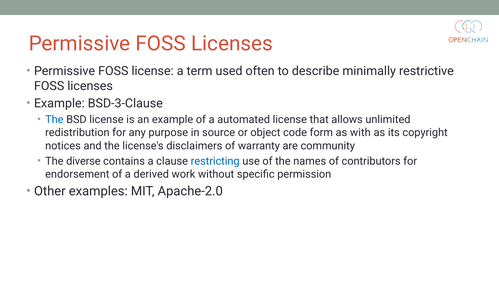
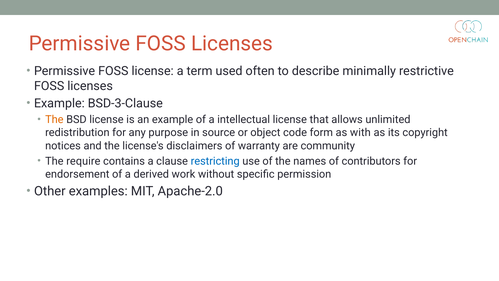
The at (54, 119) colour: blue -> orange
automated: automated -> intellectual
diverse: diverse -> require
